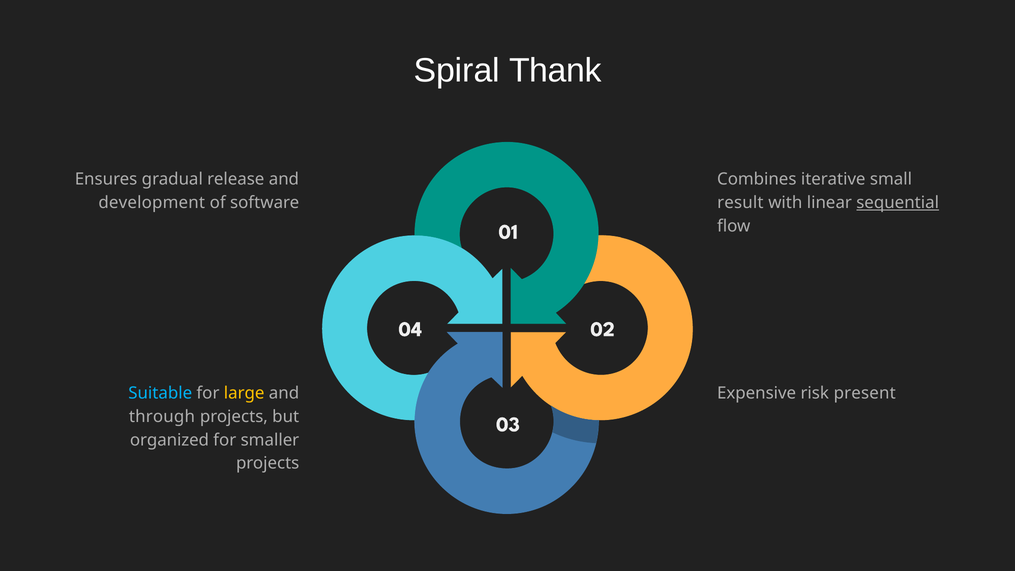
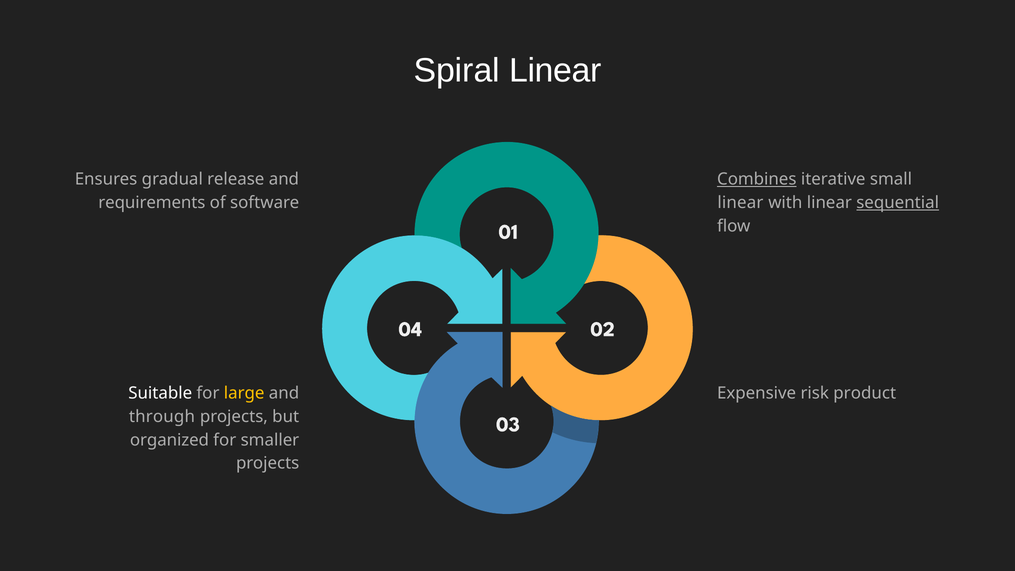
Spiral Thank: Thank -> Linear
Combines underline: none -> present
development: development -> requirements
result at (740, 203): result -> linear
Suitable colour: light blue -> white
present: present -> product
